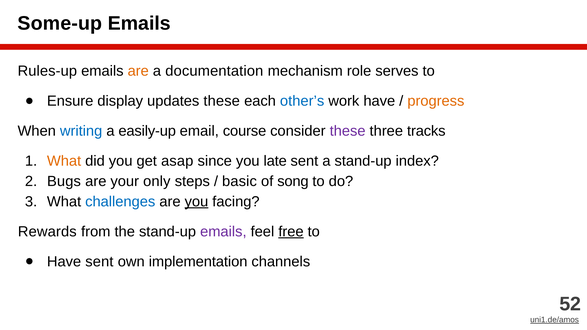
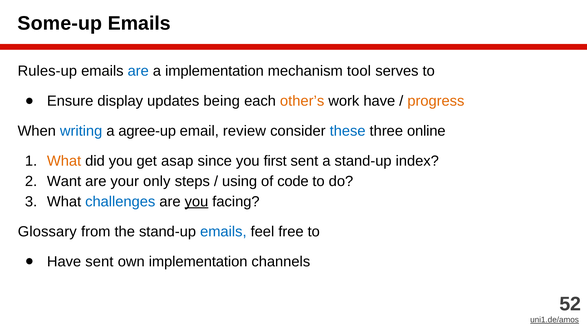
are at (138, 71) colour: orange -> blue
a documentation: documentation -> implementation
role: role -> tool
updates these: these -> being
other’s colour: blue -> orange
easily-up: easily-up -> agree-up
course: course -> review
these at (348, 131) colour: purple -> blue
tracks: tracks -> online
late: late -> first
Bugs: Bugs -> Want
basic: basic -> using
song: song -> code
Rewards: Rewards -> Glossary
emails at (223, 232) colour: purple -> blue
free underline: present -> none
